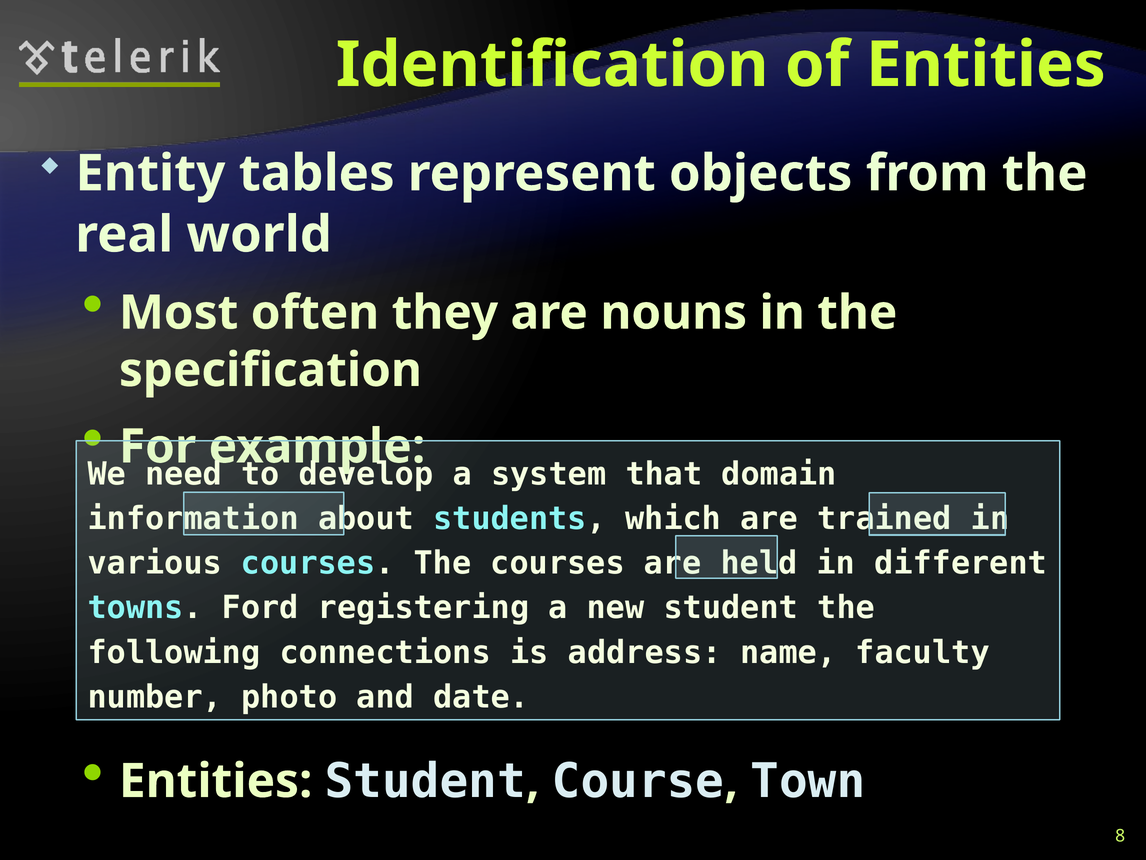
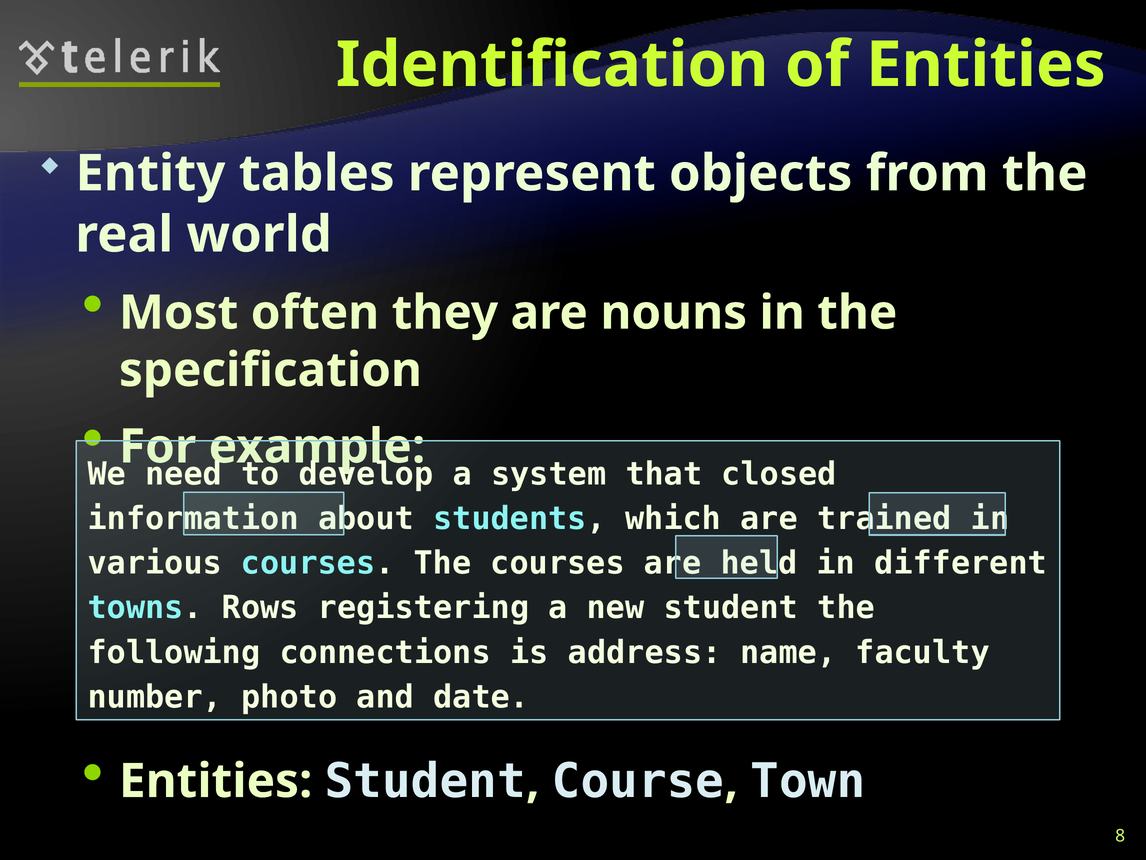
domain: domain -> closed
Ford: Ford -> Rows
